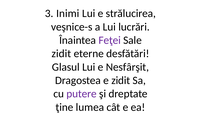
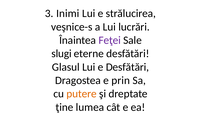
zidit at (61, 54): zidit -> slugi
e Nesfârşit: Nesfârşit -> Desfătări
e zidit: zidit -> prin
putere colour: purple -> orange
